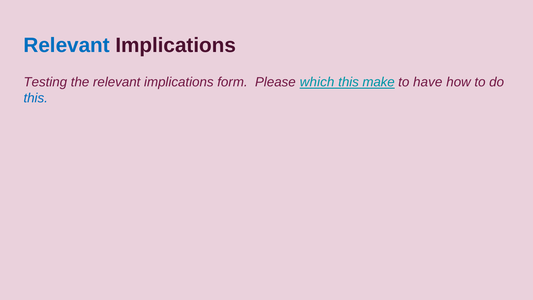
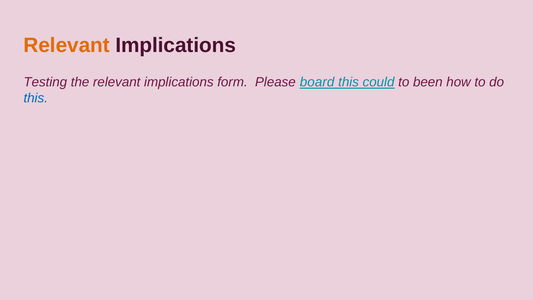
Relevant at (67, 45) colour: blue -> orange
which: which -> board
make: make -> could
have: have -> been
